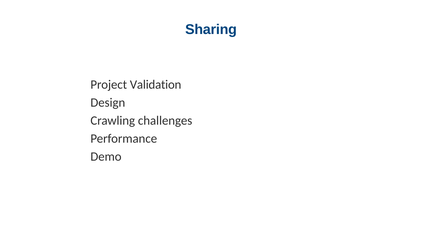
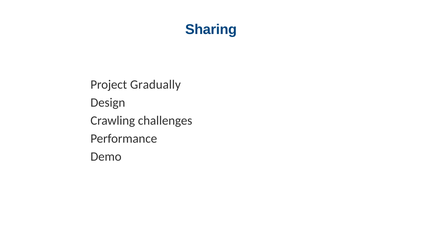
Validation: Validation -> Gradually
